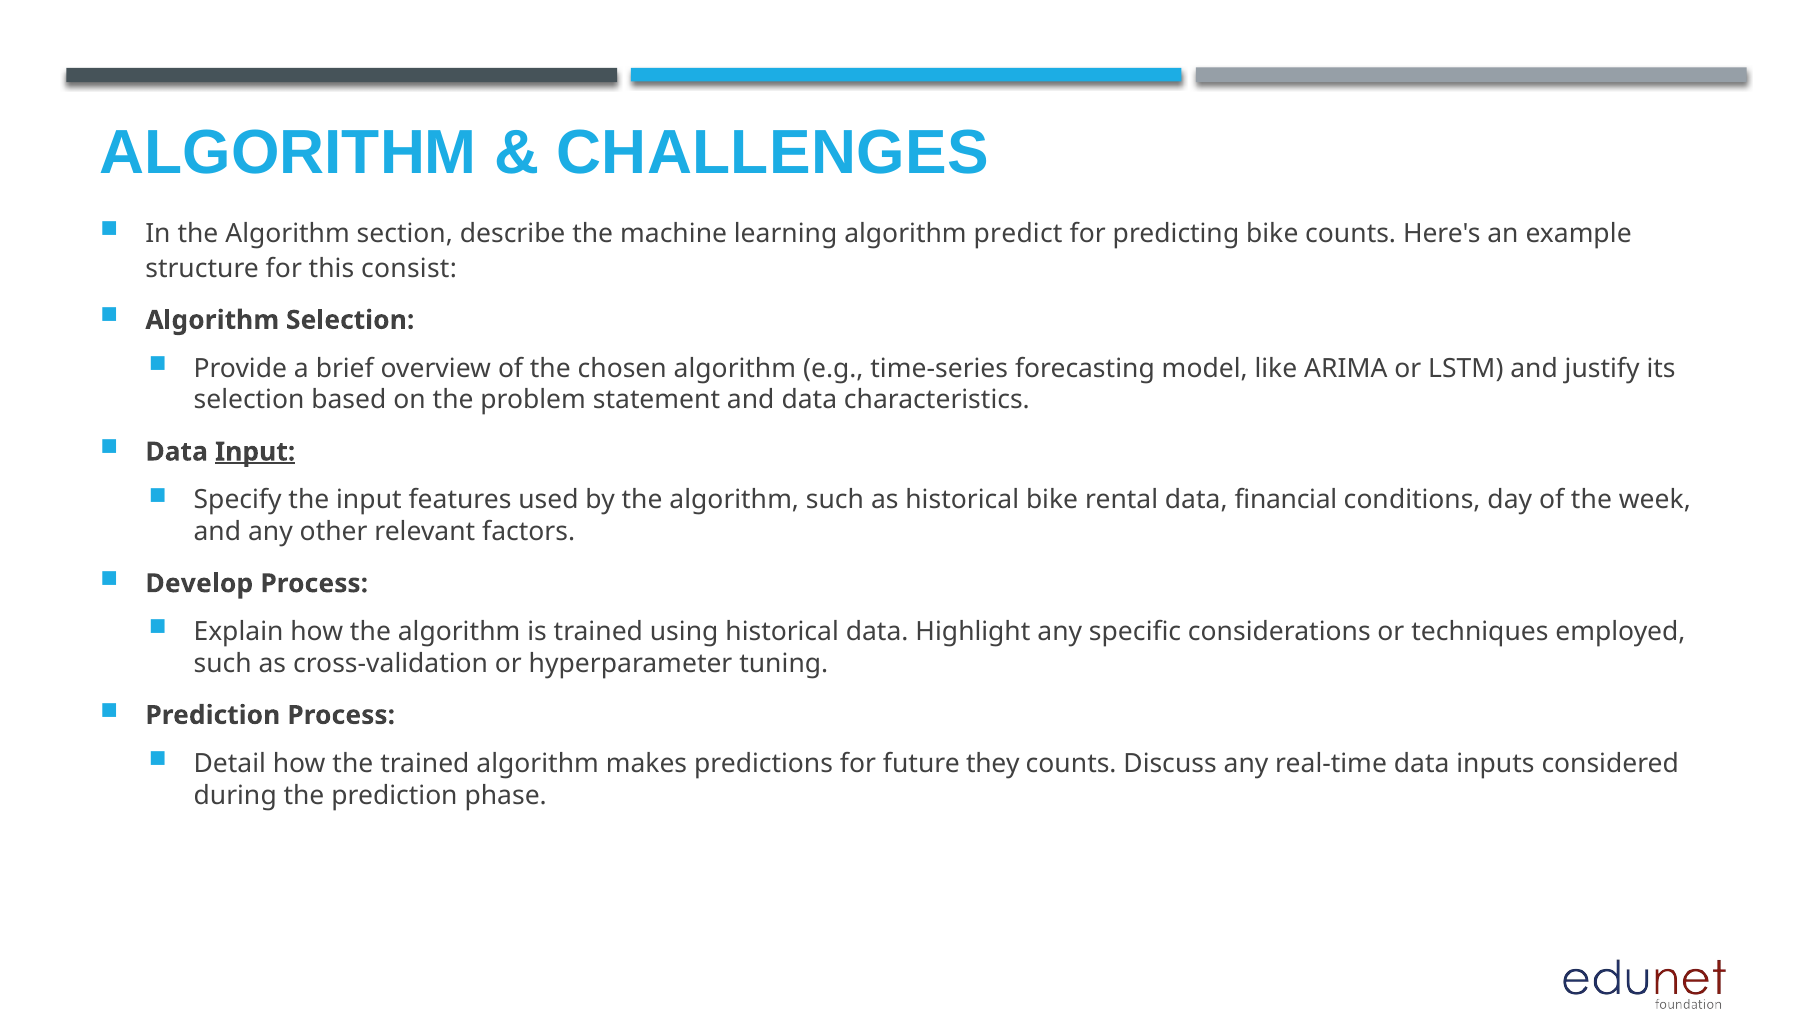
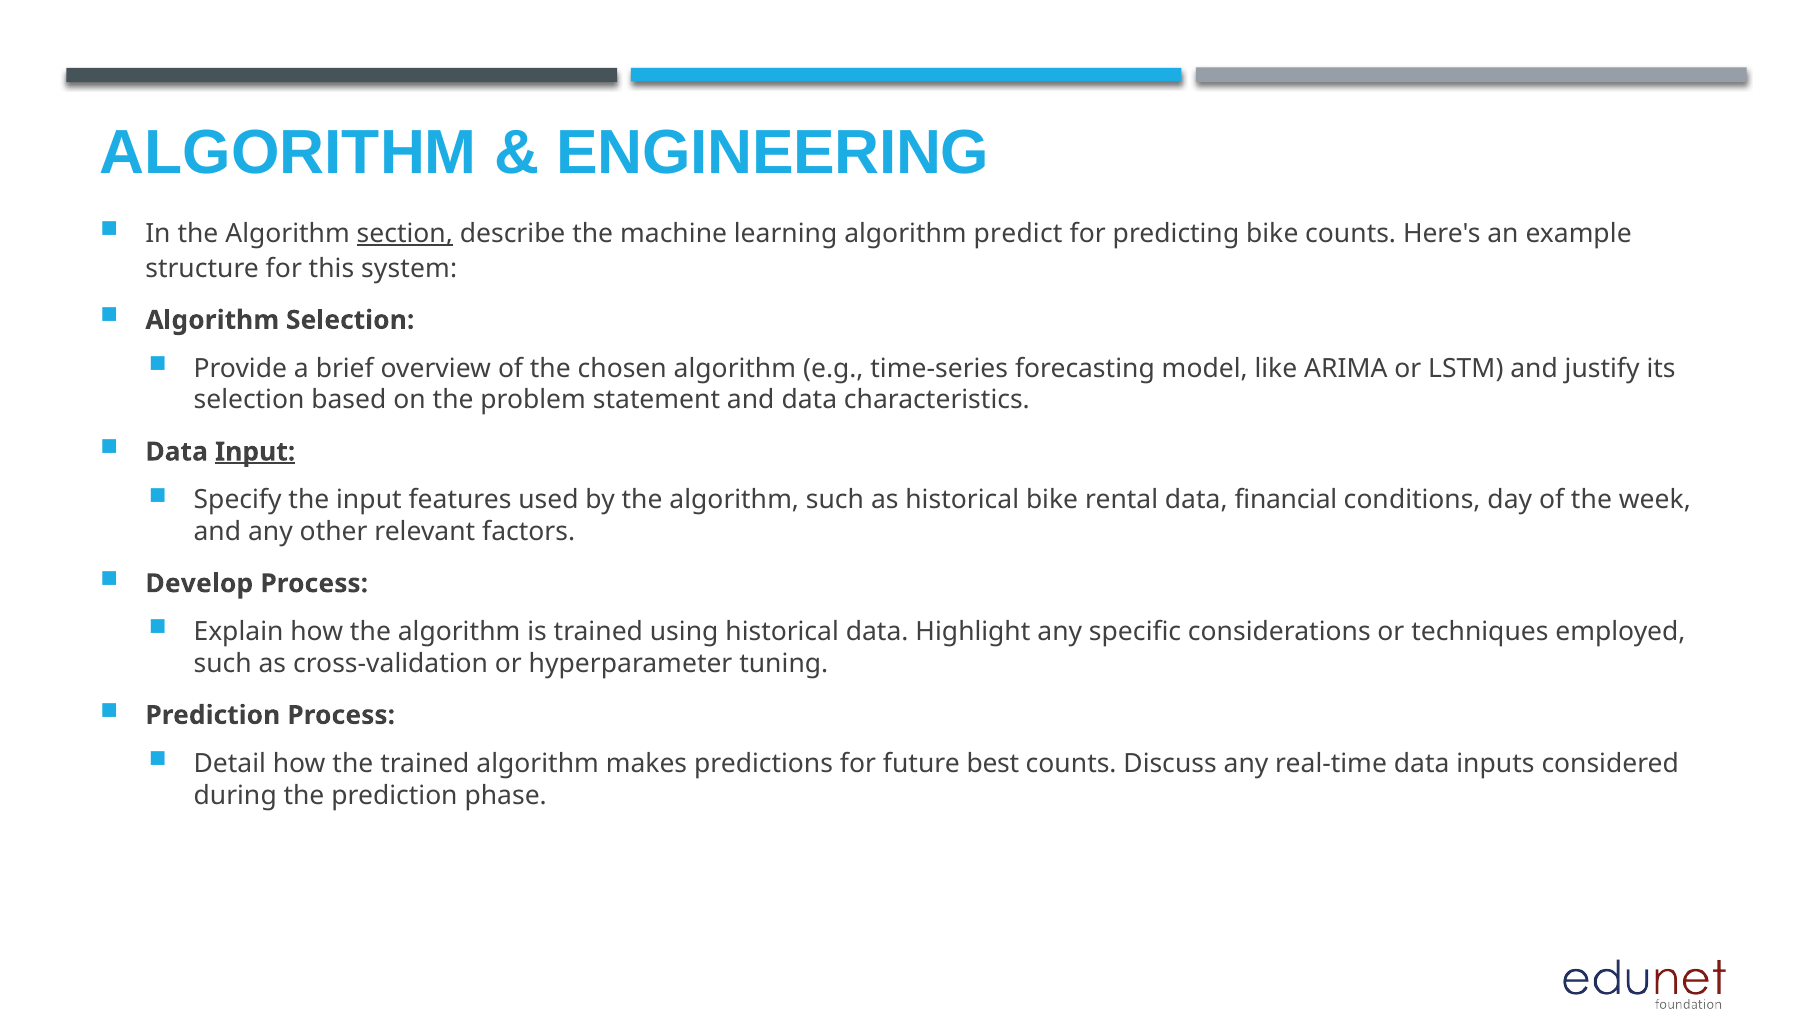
CHALLENGES: CHALLENGES -> ENGINEERING
section underline: none -> present
consist: consist -> system
they: they -> best
